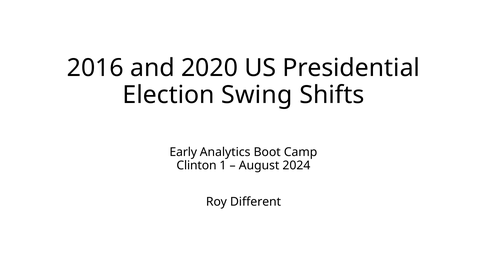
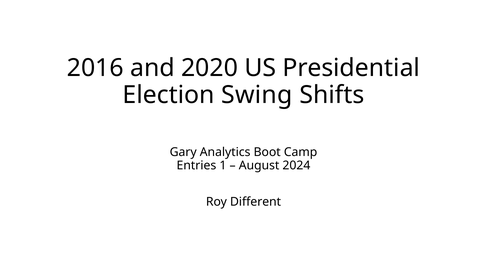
Early: Early -> Gary
Clinton: Clinton -> Entries
